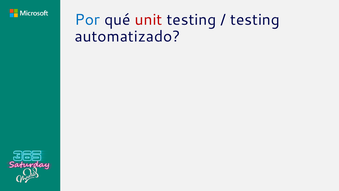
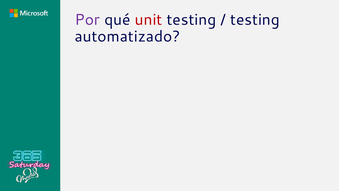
Por colour: blue -> purple
